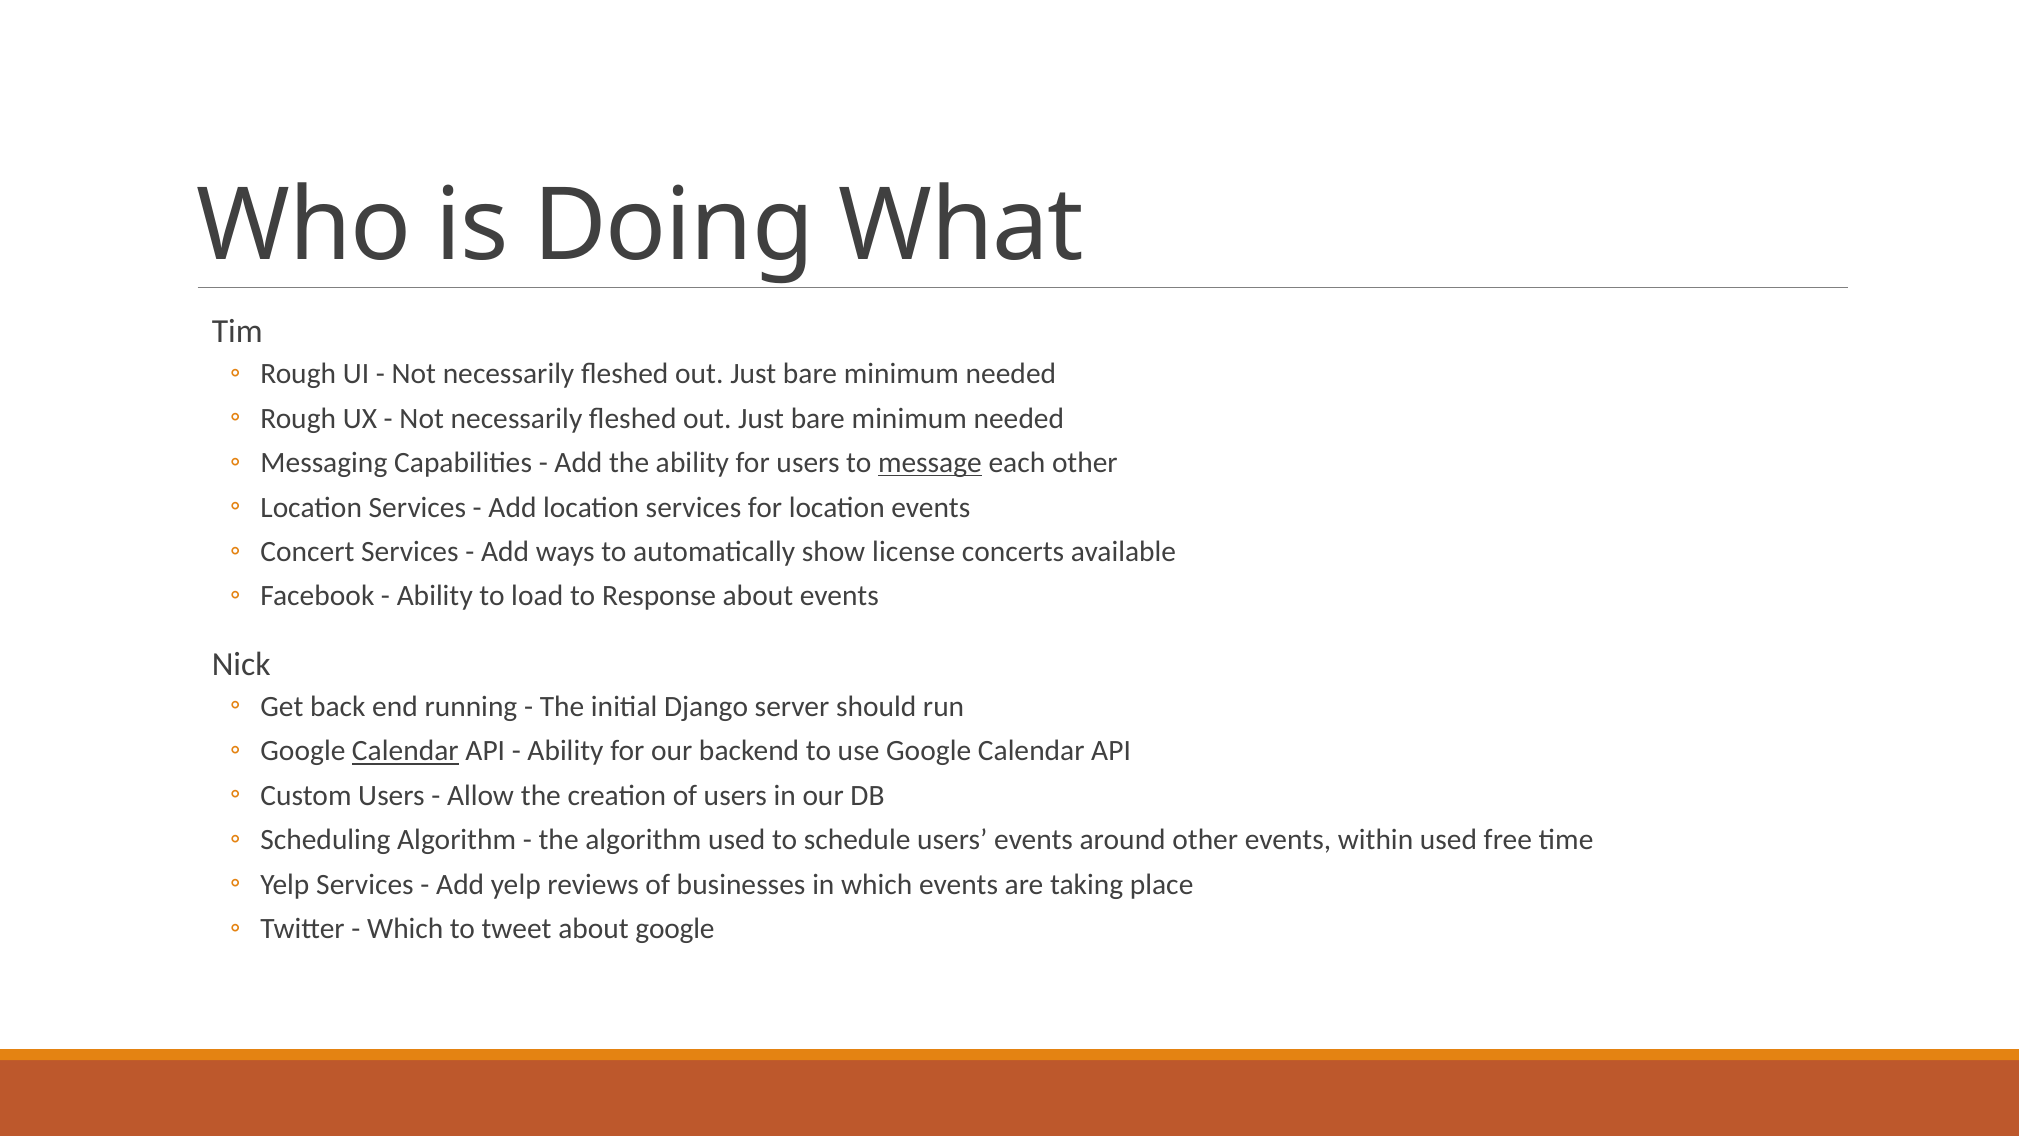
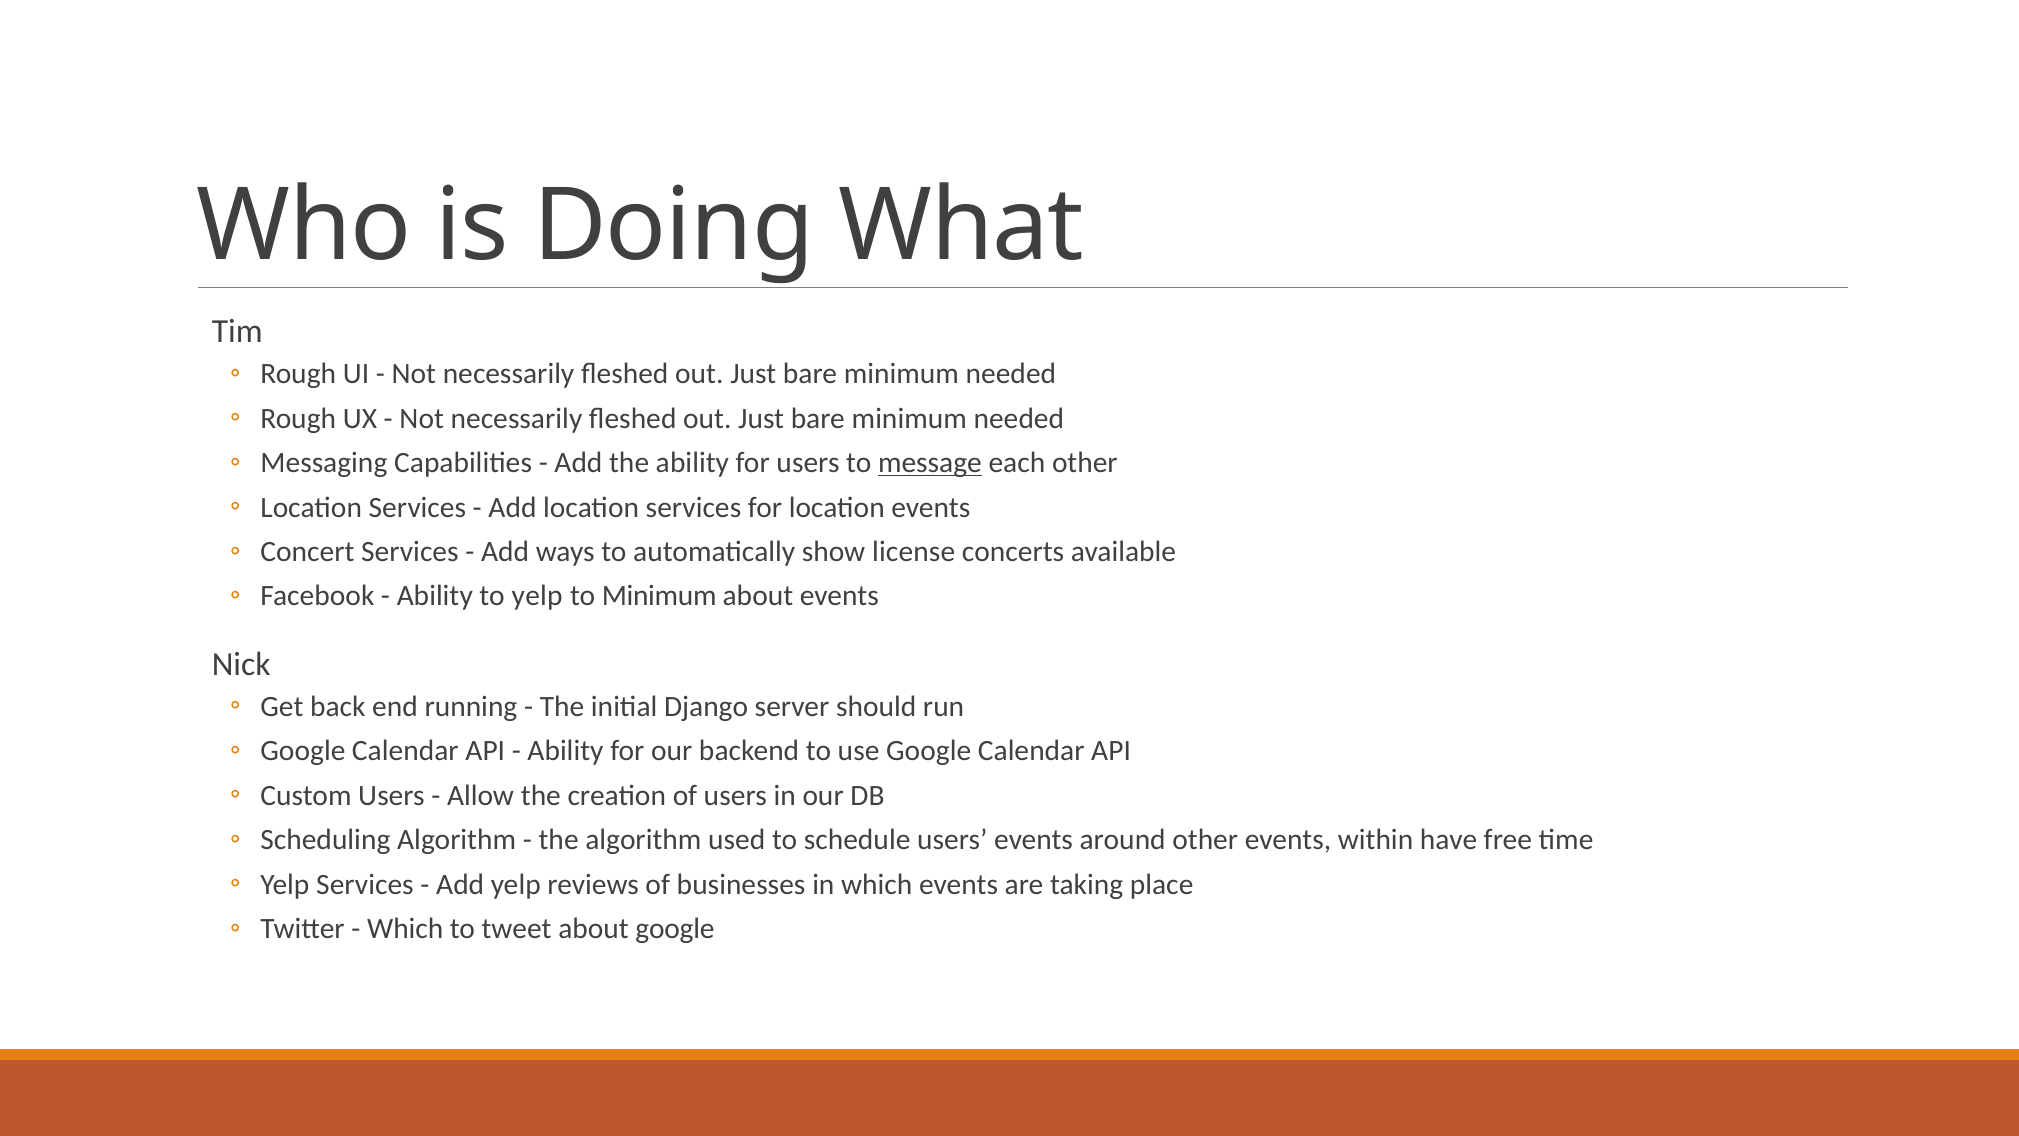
to load: load -> yelp
to Response: Response -> Minimum
Calendar at (405, 751) underline: present -> none
within used: used -> have
